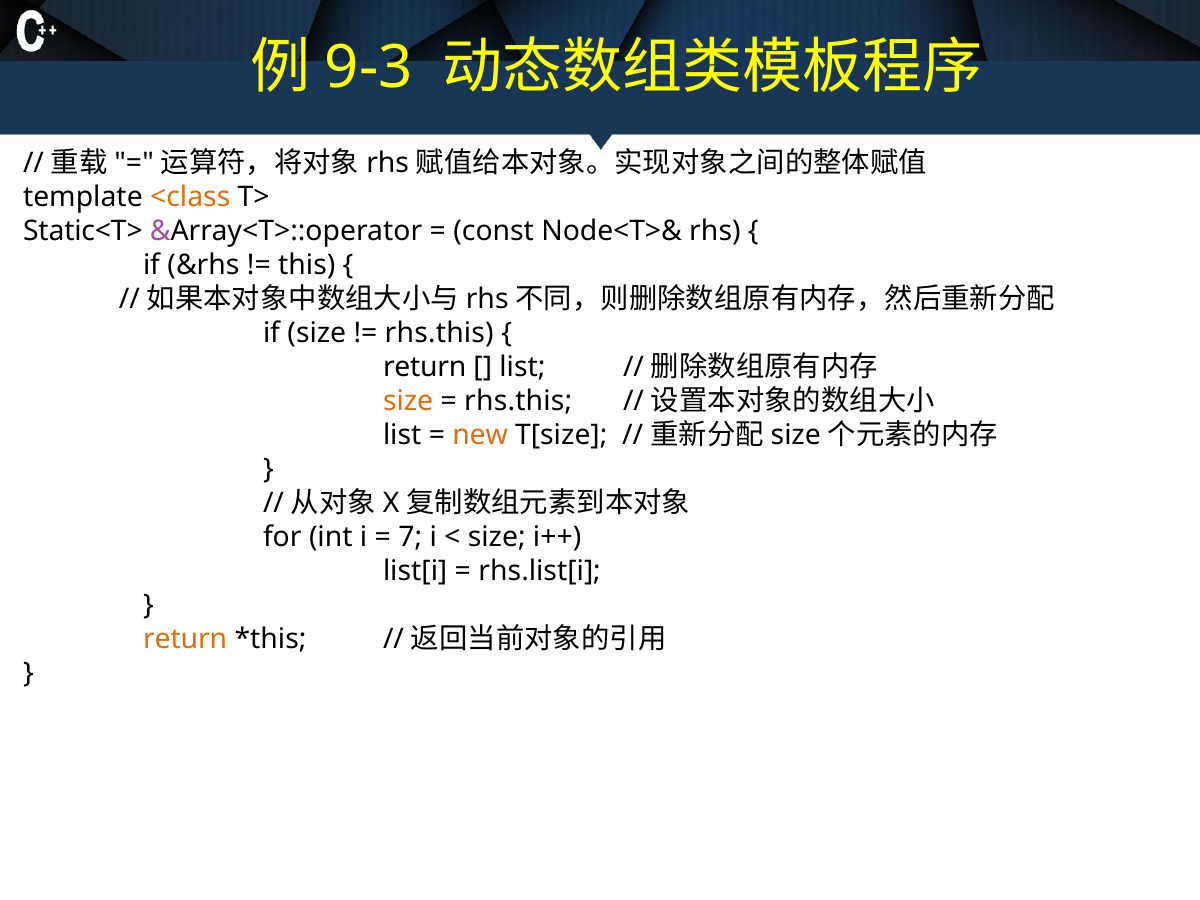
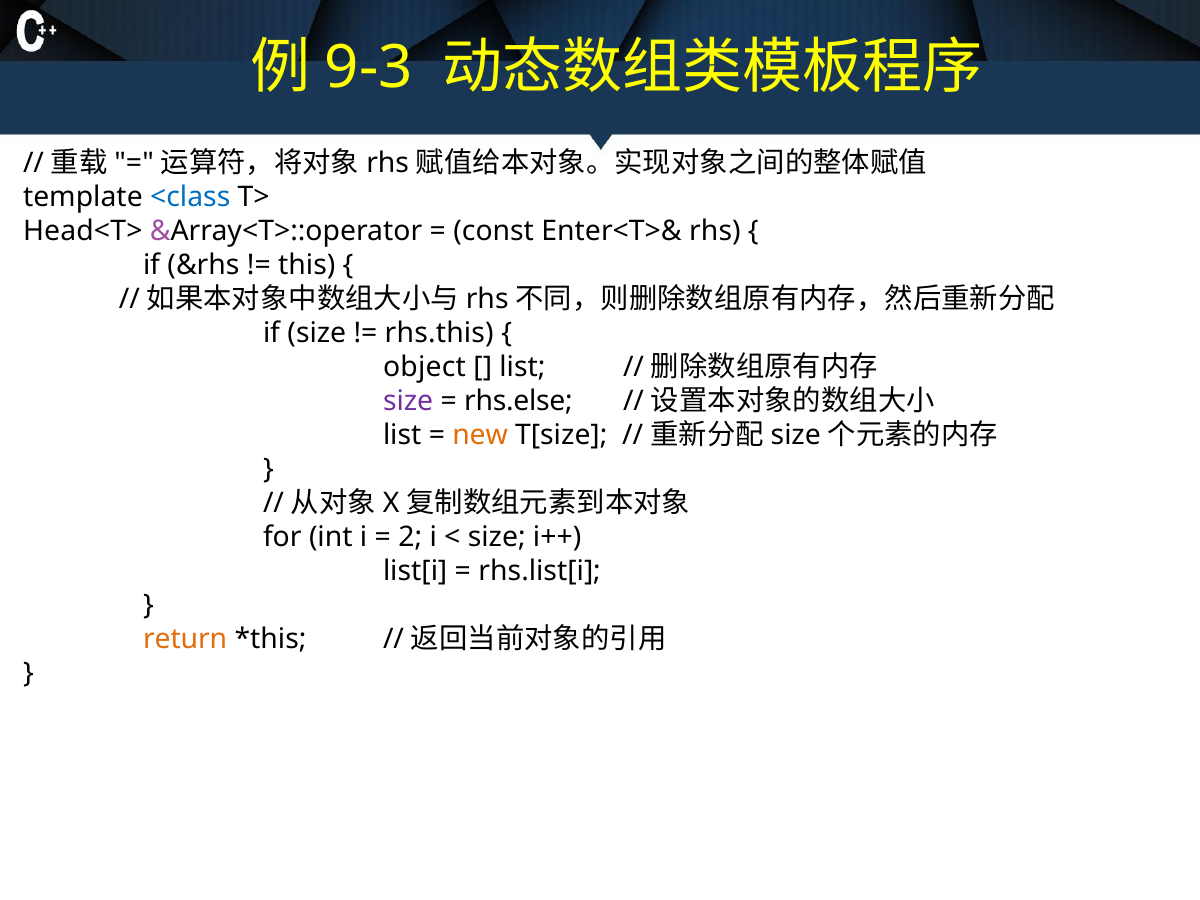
<class colour: orange -> blue
Static<T>: Static<T> -> Head<T>
Node<T>&: Node<T>& -> Enter<T>&
return at (425, 367): return -> object
size at (408, 401) colour: orange -> purple
rhs.this at (518, 401): rhs.this -> rhs.else
7: 7 -> 2
